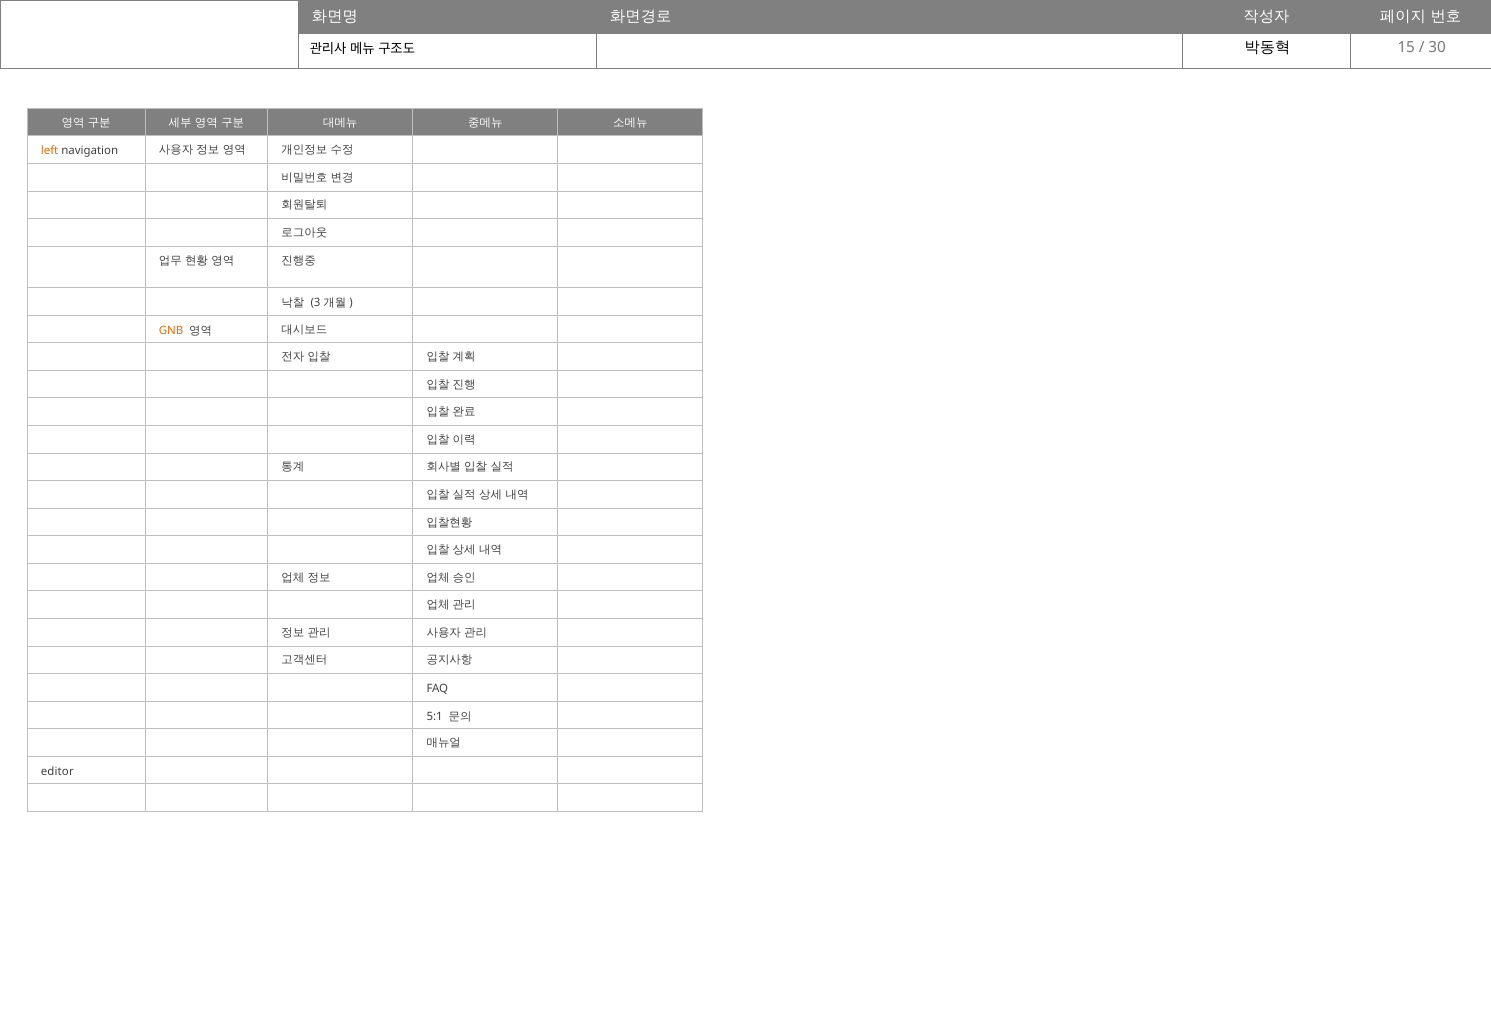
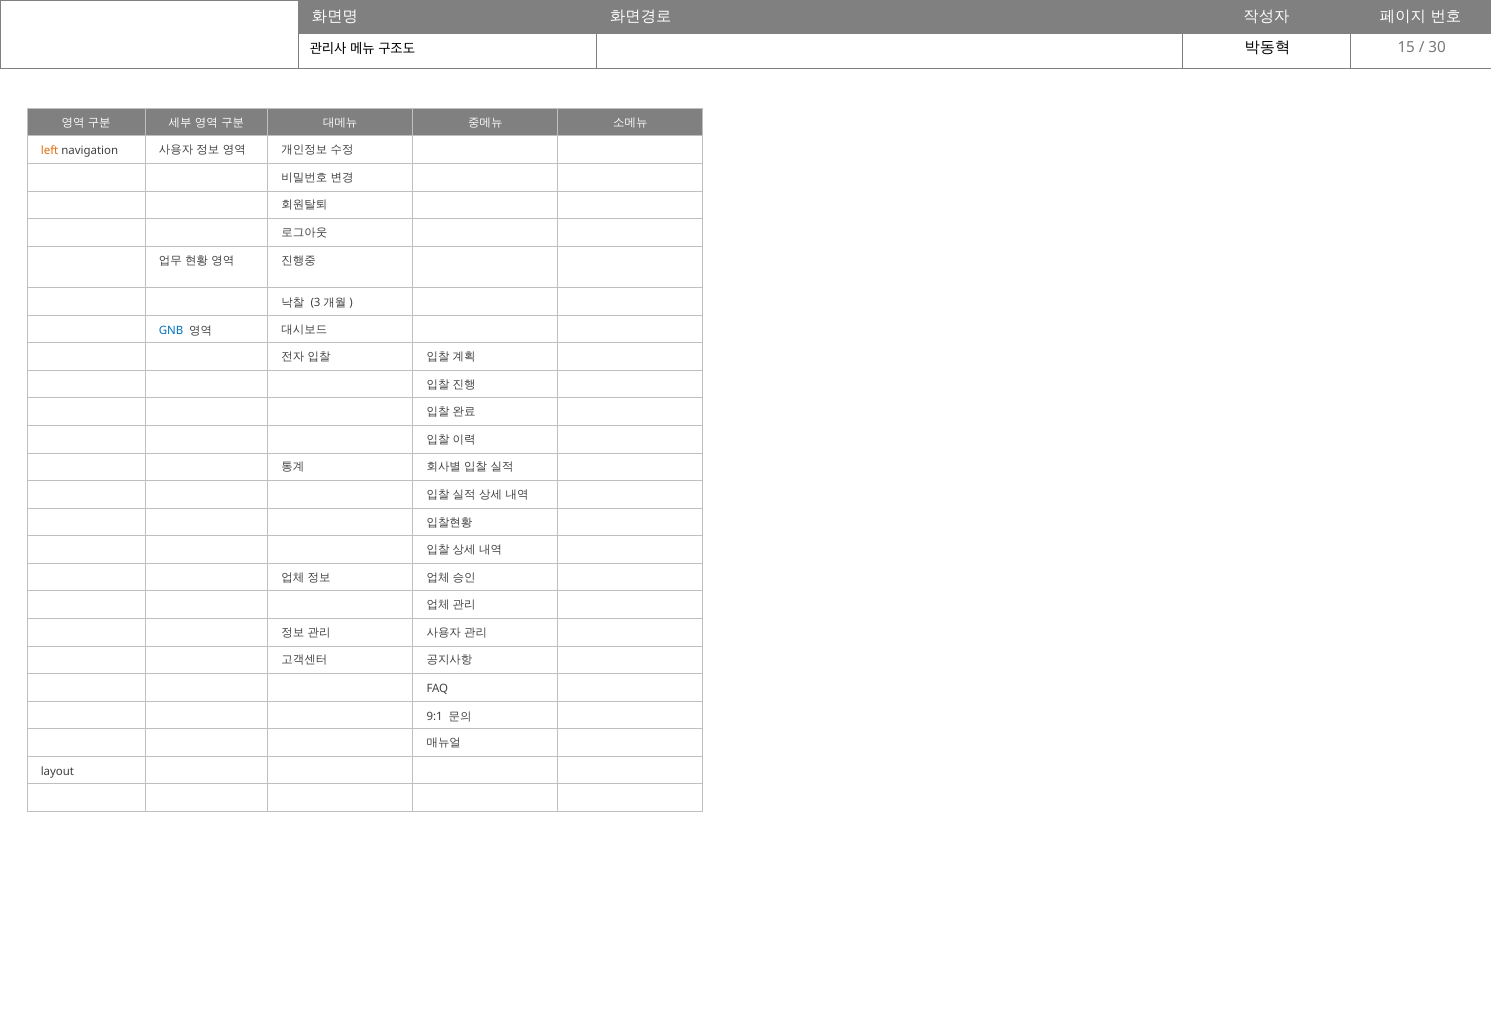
GNB colour: orange -> blue
5:1: 5:1 -> 9:1
editor: editor -> layout
